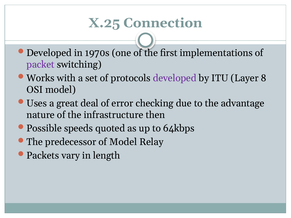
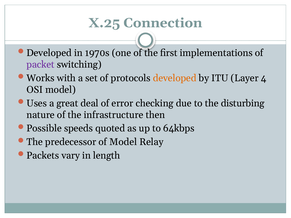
developed at (175, 78) colour: purple -> orange
8: 8 -> 4
advantage: advantage -> disturbing
